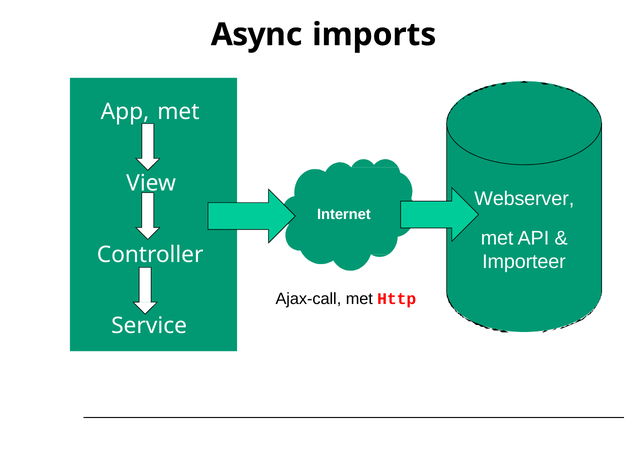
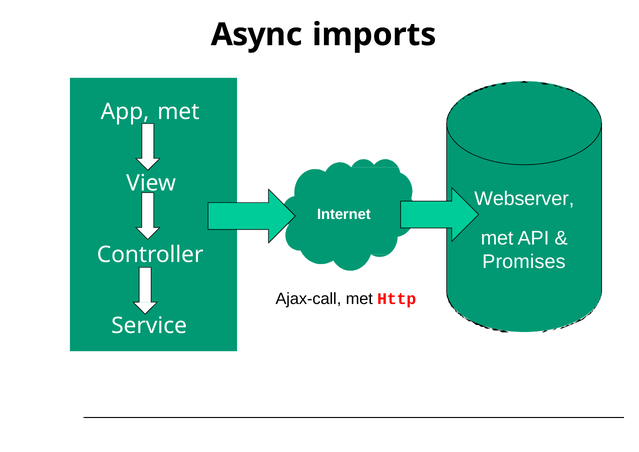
Importeer: Importeer -> Promises
